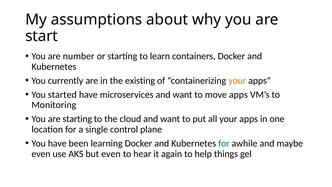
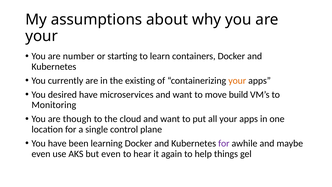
start at (42, 36): start -> your
started: started -> desired
move apps: apps -> build
are starting: starting -> though
for at (224, 143) colour: blue -> purple
